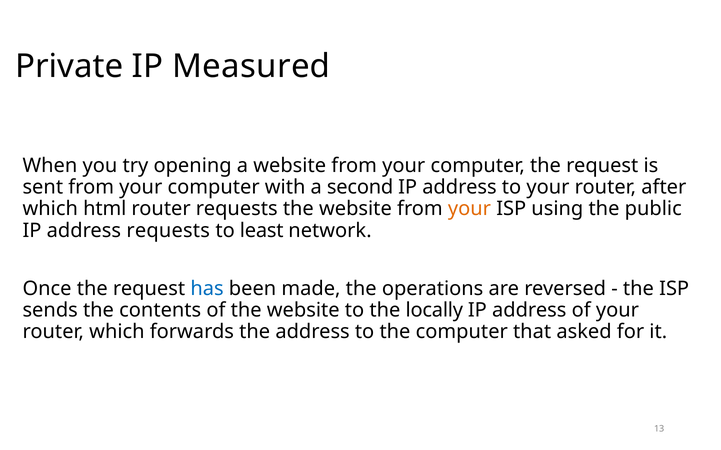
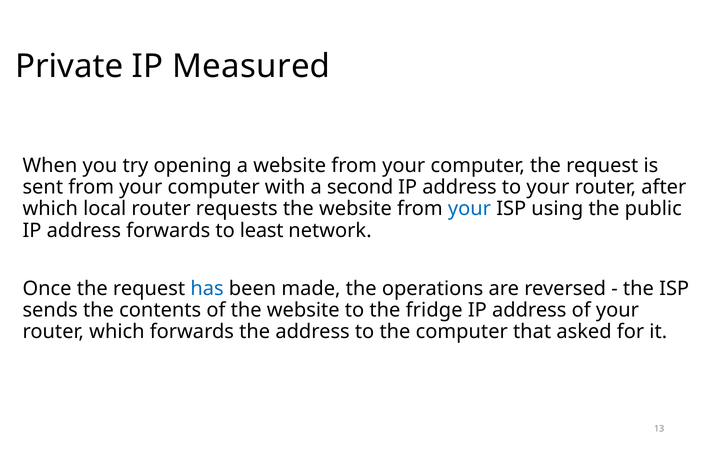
html: html -> local
your at (469, 209) colour: orange -> blue
address requests: requests -> forwards
locally: locally -> fridge
